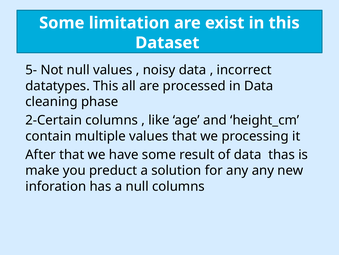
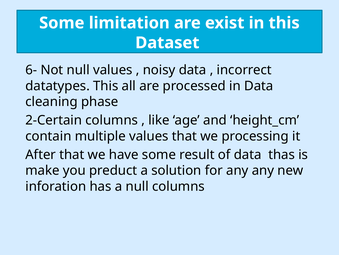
5-: 5- -> 6-
